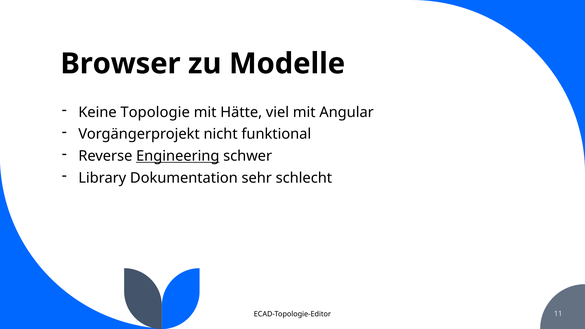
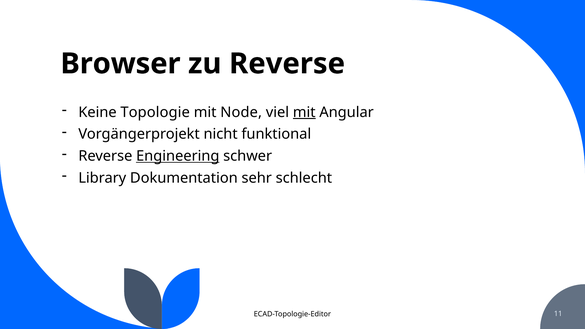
zu Modelle: Modelle -> Reverse
Hätte: Hätte -> Node
mit at (304, 112) underline: none -> present
